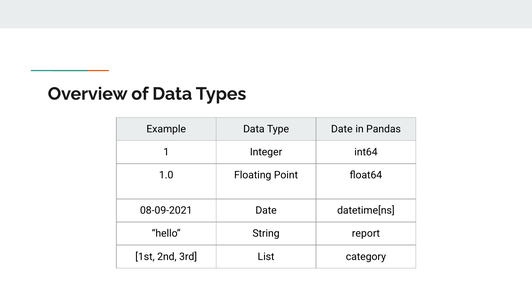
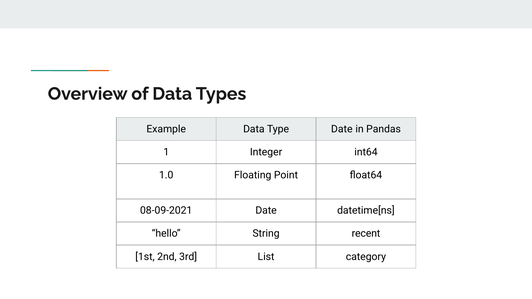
report: report -> recent
